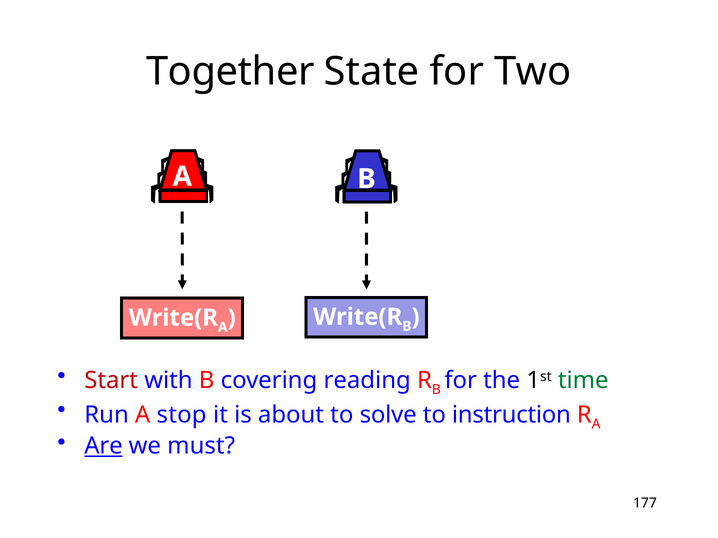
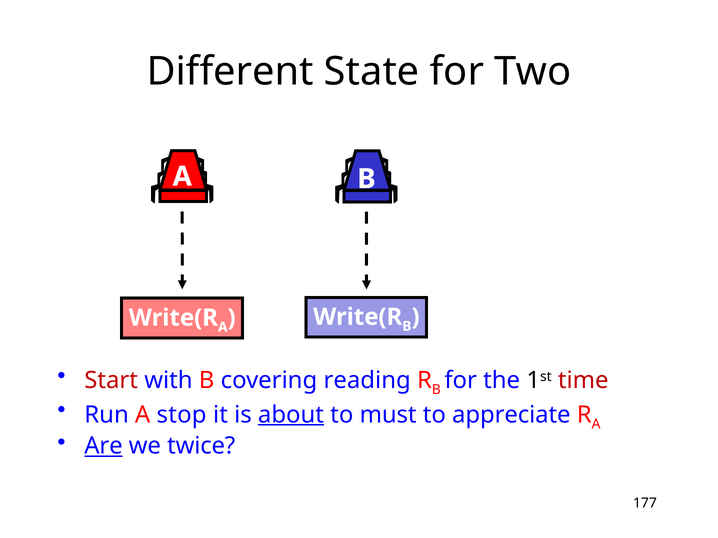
Together: Together -> Different
time colour: green -> red
about underline: none -> present
solve: solve -> must
instruction: instruction -> appreciate
must: must -> twice
